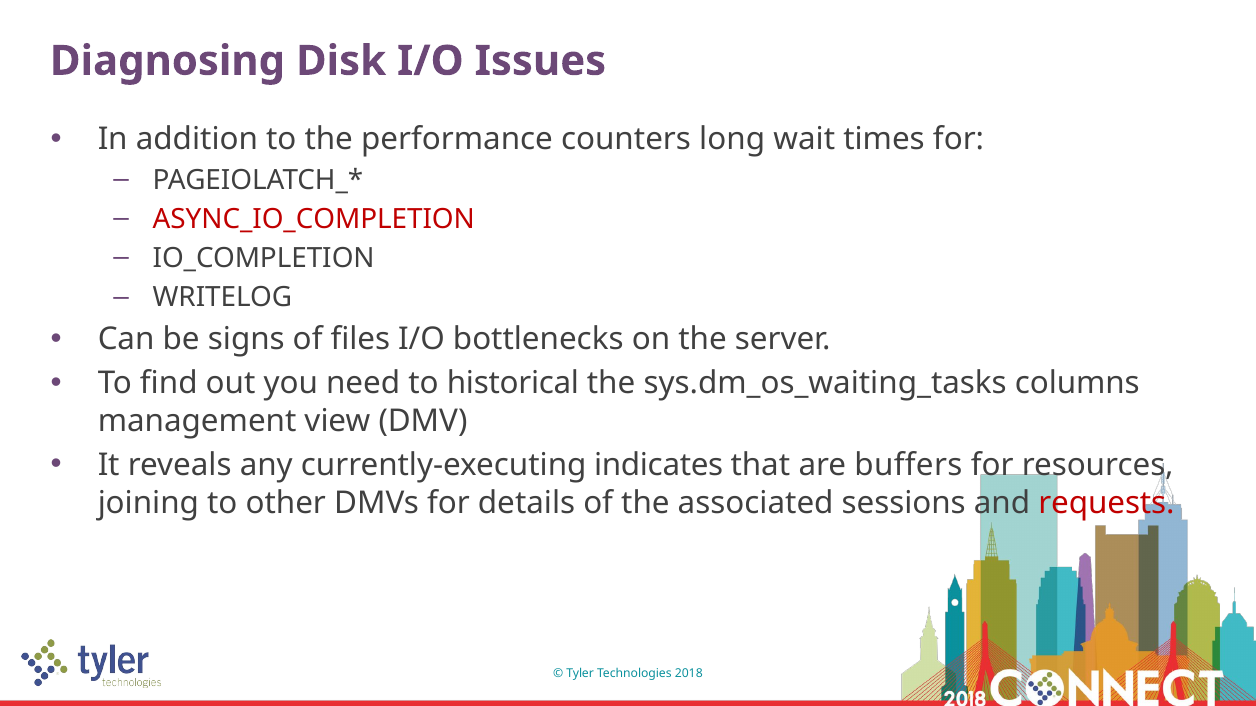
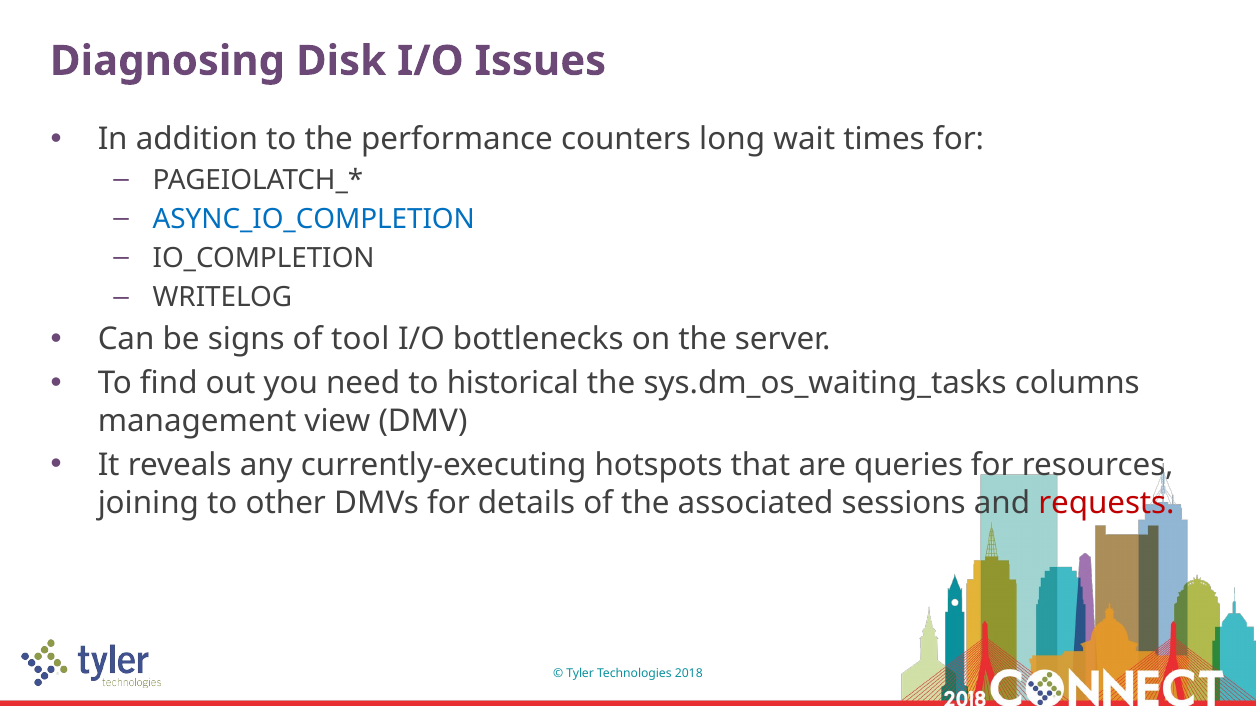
ASYNC_IO_COMPLETION colour: red -> blue
files: files -> tool
indicates: indicates -> hotspots
buffers: buffers -> queries
